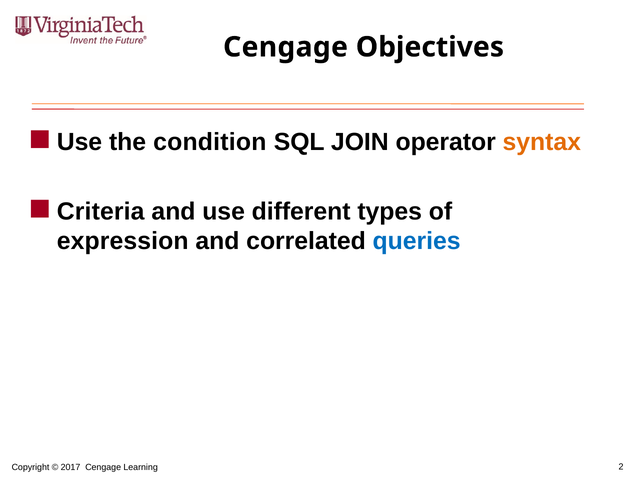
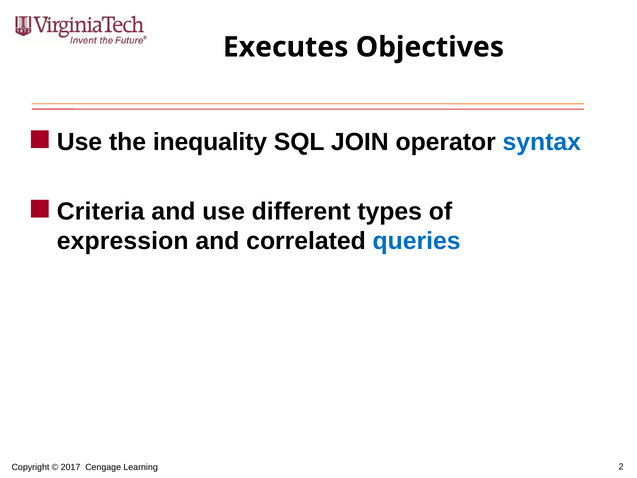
Cengage at (286, 47): Cengage -> Executes
condition: condition -> inequality
syntax colour: orange -> blue
